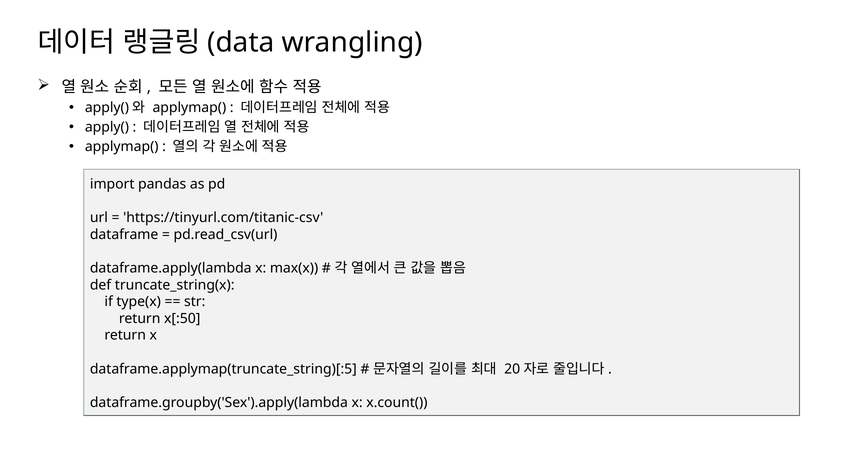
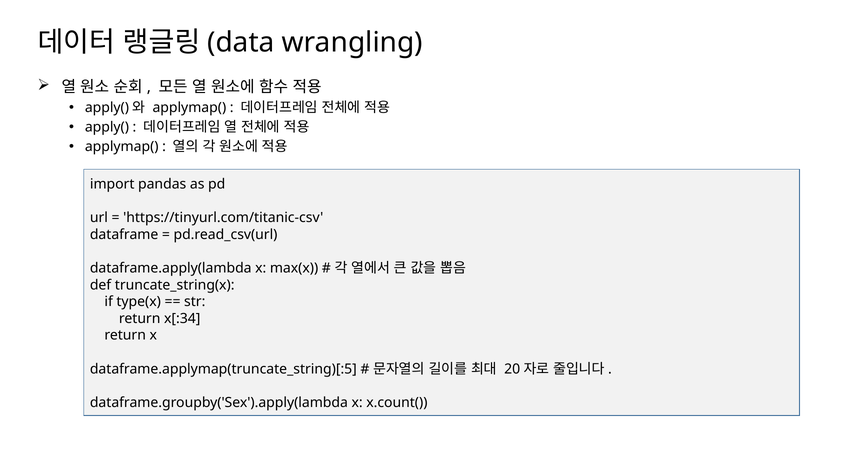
x[:50: x[:50 -> x[:34
